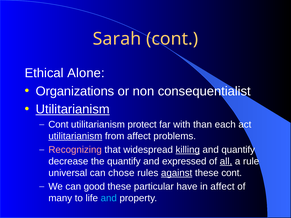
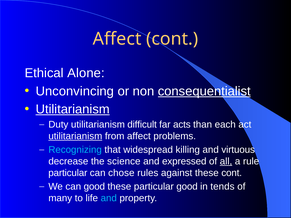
Sarah at (117, 39): Sarah -> Affect
Organizations: Organizations -> Unconvincing
consequentialist underline: none -> present
Cont at (58, 125): Cont -> Duty
protect: protect -> difficult
with: with -> acts
Recognizing colour: pink -> light blue
killing underline: present -> none
and quantify: quantify -> virtuous
the quantify: quantify -> science
universal at (68, 173): universal -> particular
against underline: present -> none
particular have: have -> good
in affect: affect -> tends
